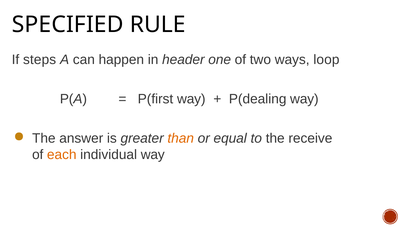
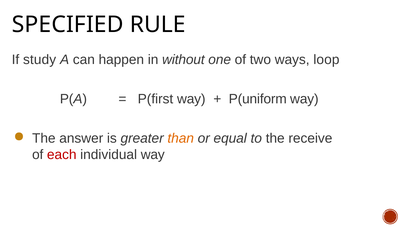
steps: steps -> study
header: header -> without
P(dealing: P(dealing -> P(uniform
each colour: orange -> red
